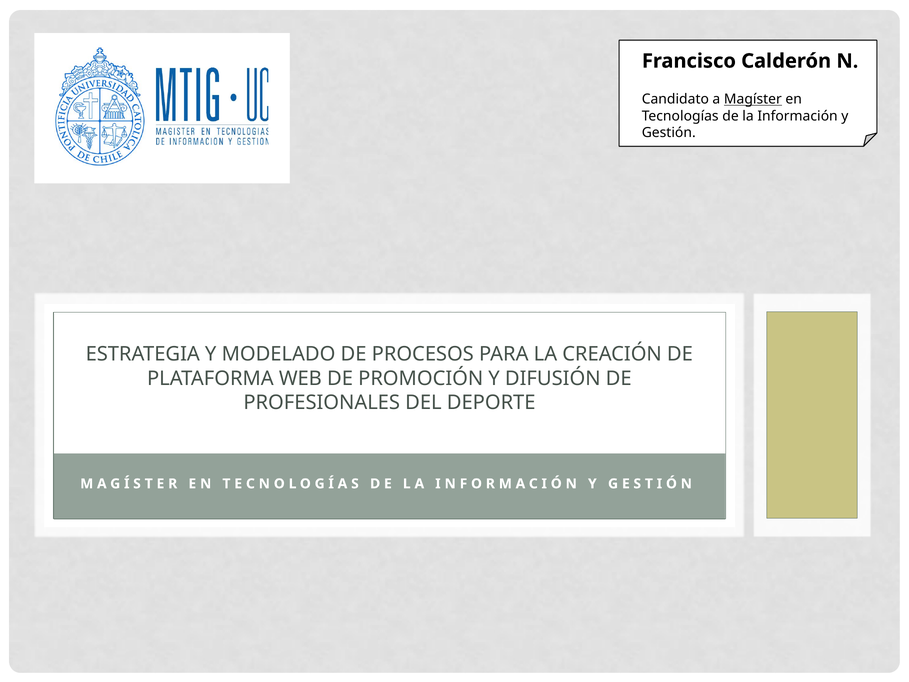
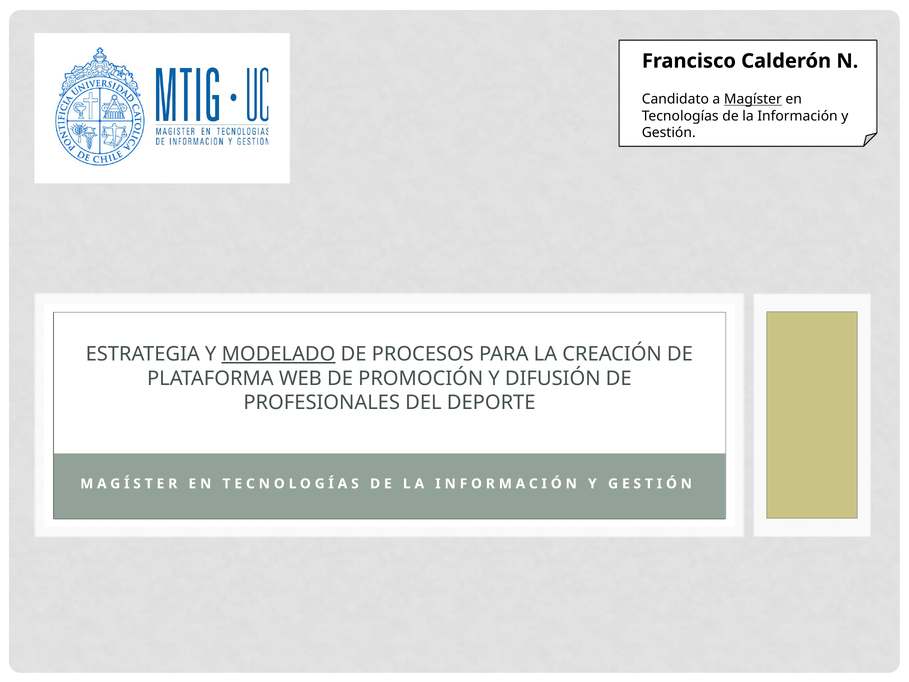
MODELADO underline: none -> present
